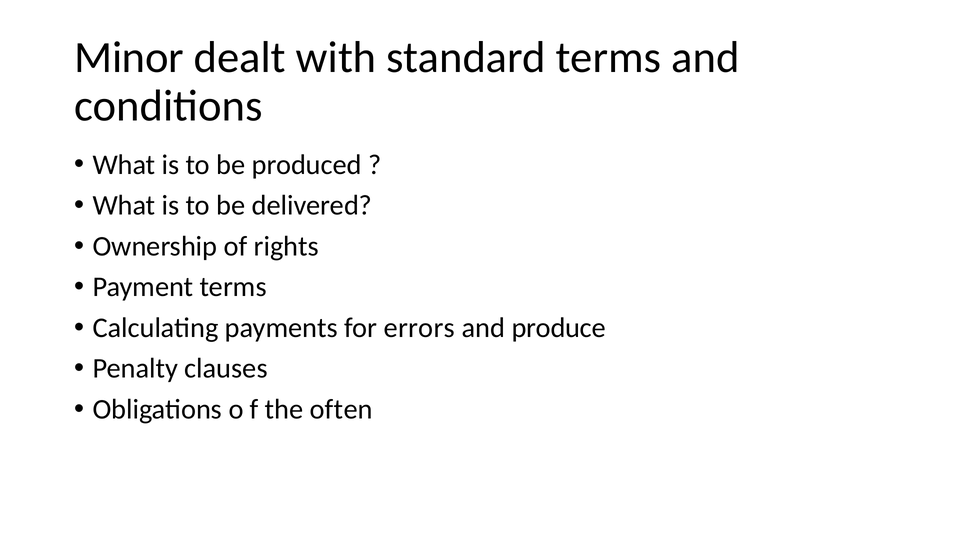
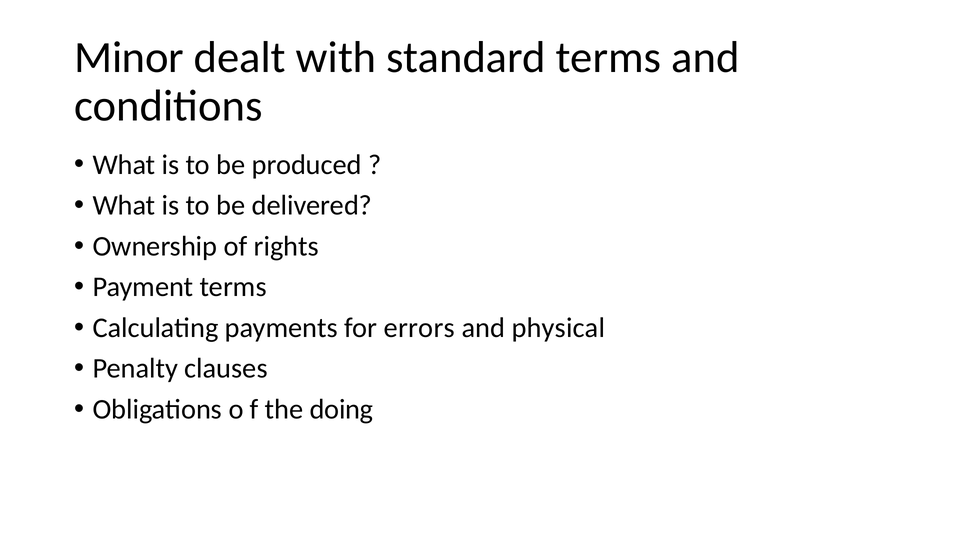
produce: produce -> physical
often: often -> doing
